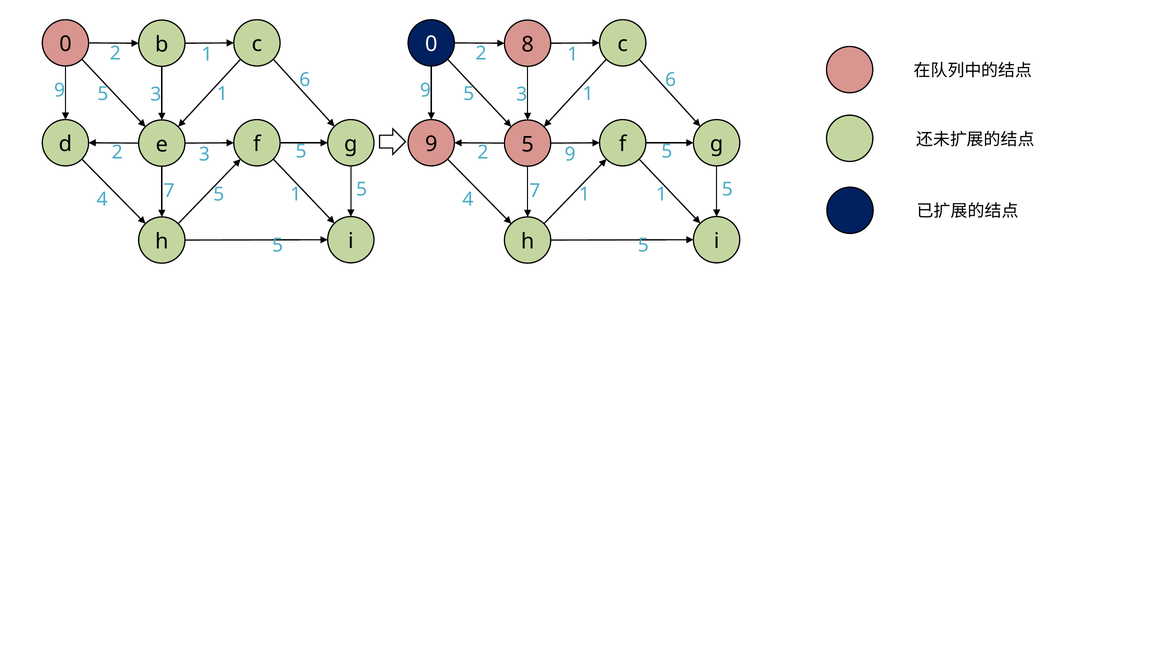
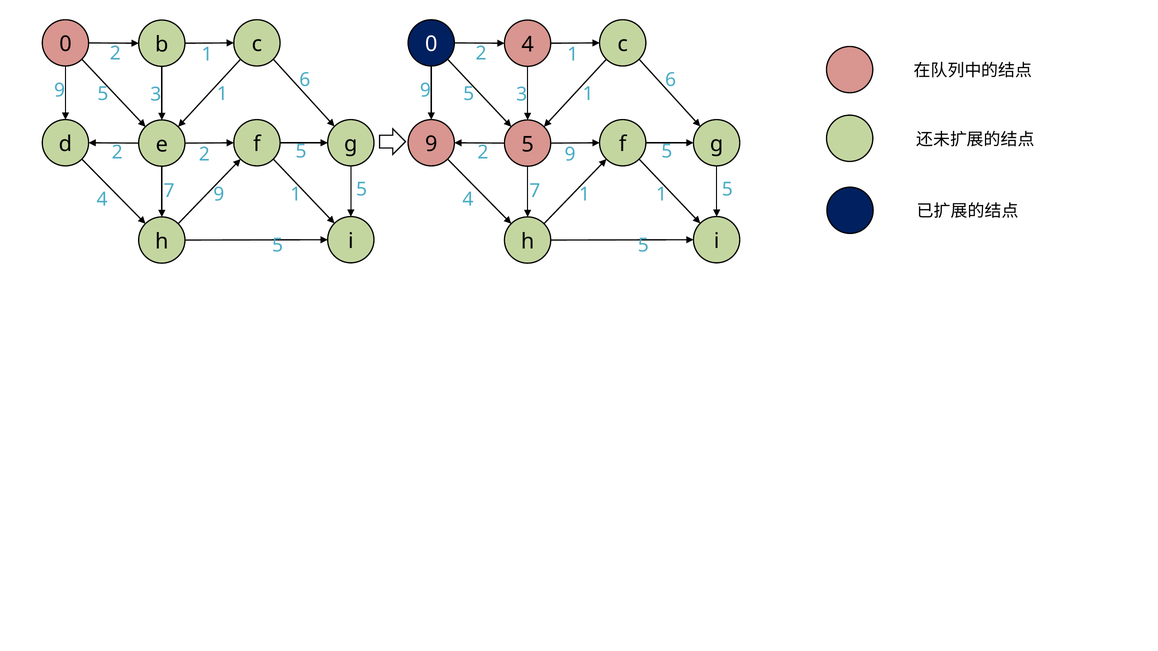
0 8: 8 -> 4
2 3: 3 -> 2
4 5: 5 -> 9
